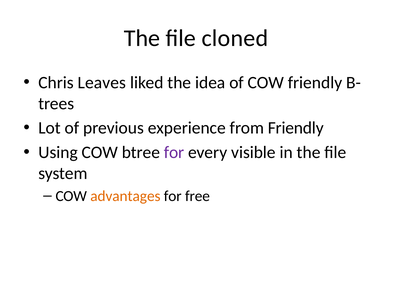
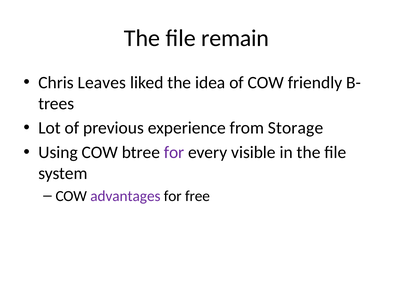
cloned: cloned -> remain
from Friendly: Friendly -> Storage
advantages colour: orange -> purple
